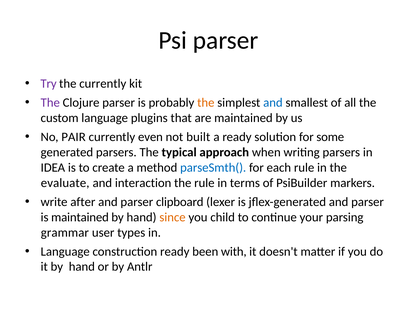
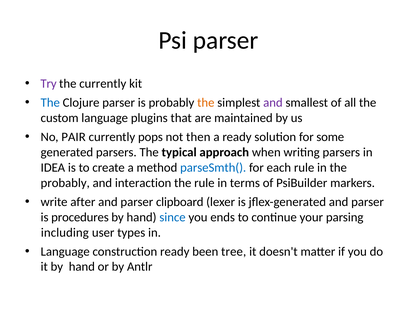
The at (50, 103) colour: purple -> blue
and at (273, 103) colour: blue -> purple
even: even -> pops
built: built -> then
evaluate at (65, 183): evaluate -> probably
is maintained: maintained -> procedures
since colour: orange -> blue
child: child -> ends
grammar: grammar -> including
with: with -> tree
